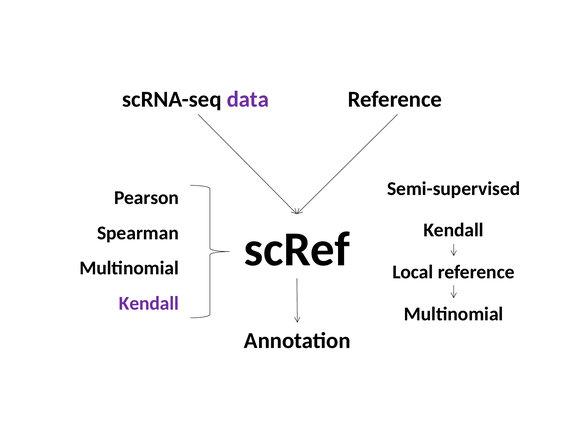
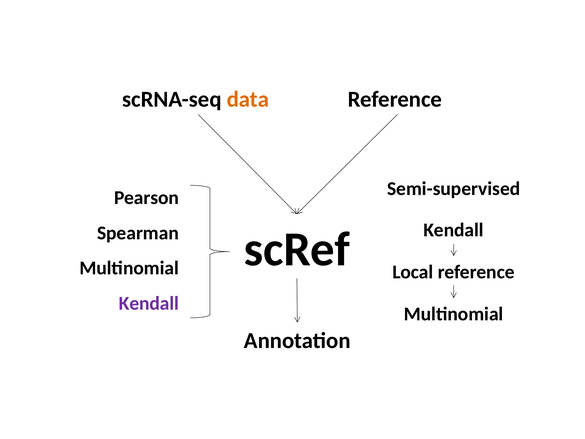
data colour: purple -> orange
